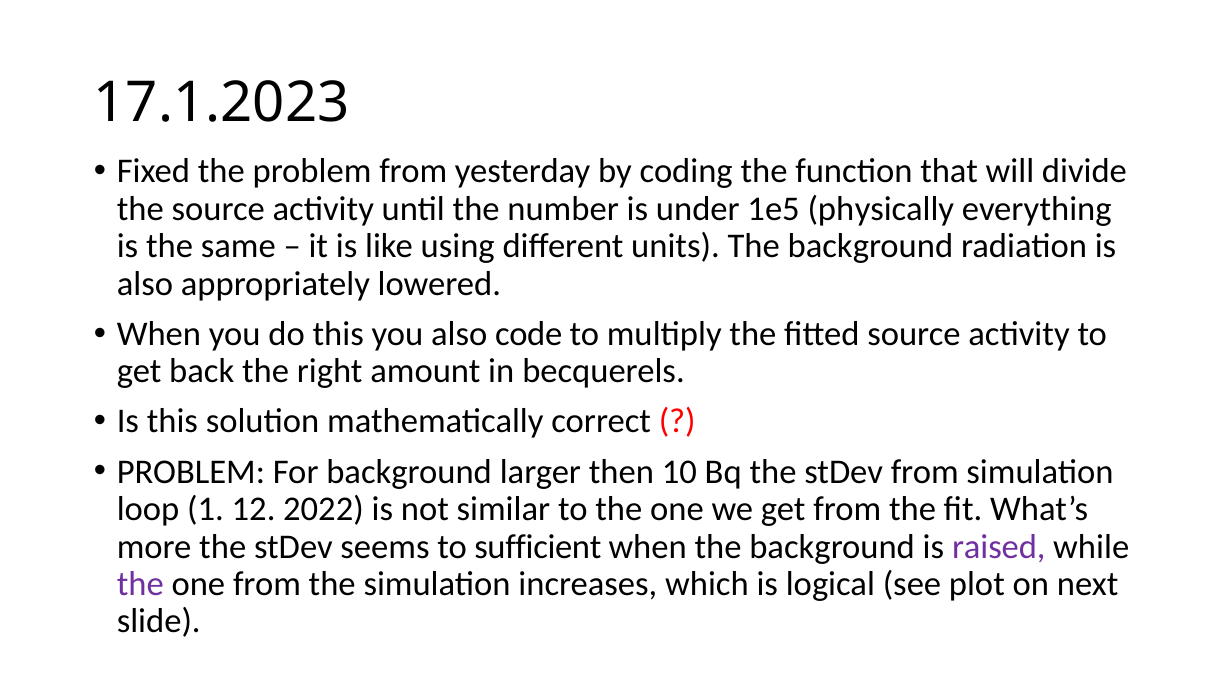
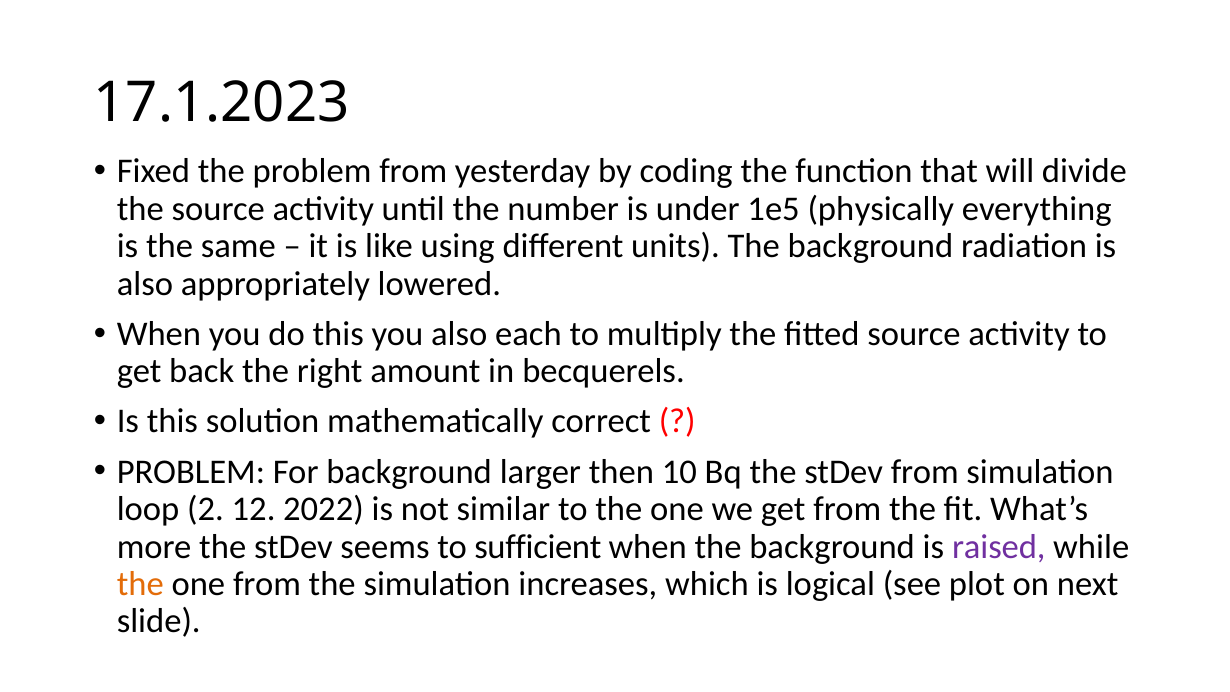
code: code -> each
1: 1 -> 2
the at (140, 584) colour: purple -> orange
